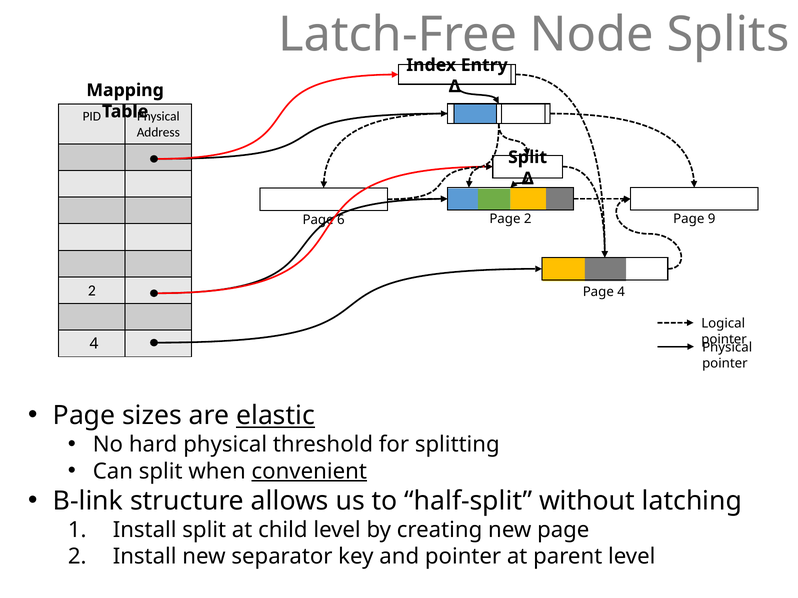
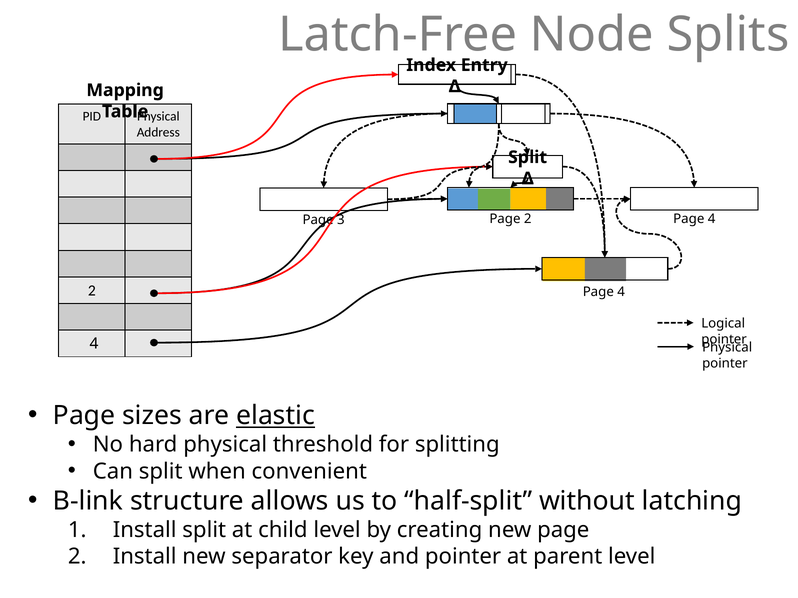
6: 6 -> 3
2 Page 9: 9 -> 4
convenient underline: present -> none
